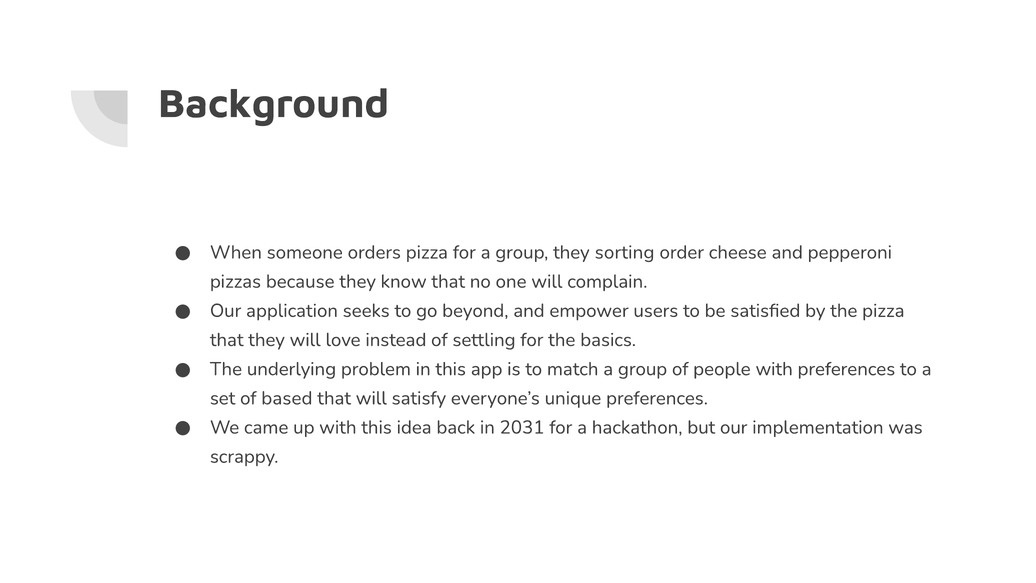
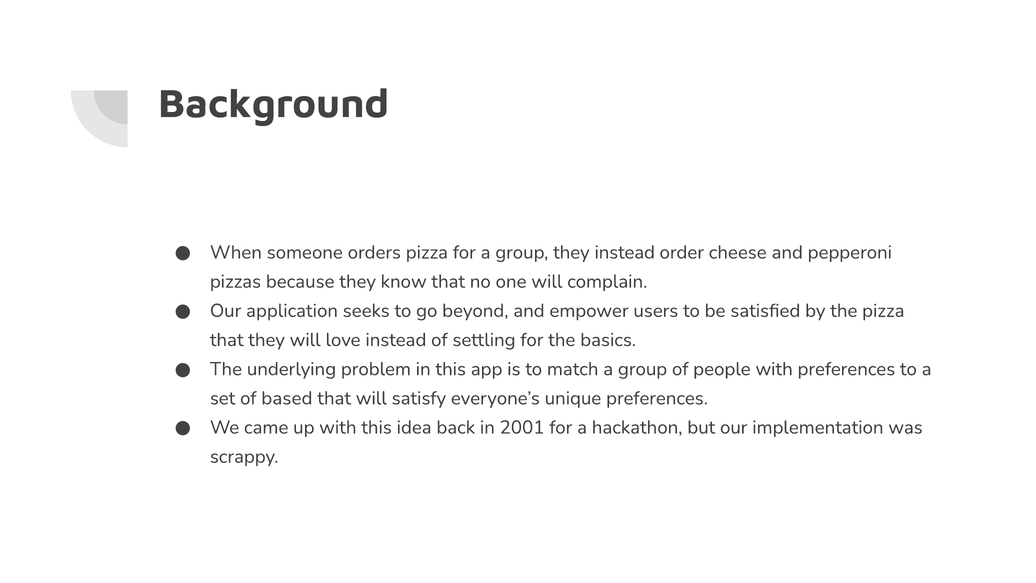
they sorting: sorting -> instead
2031: 2031 -> 2001
